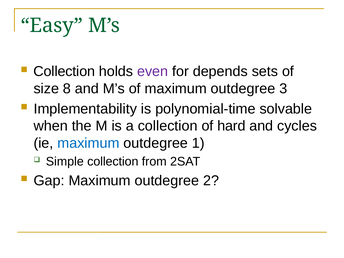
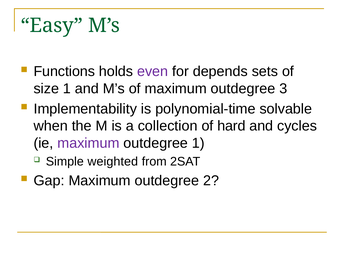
Collection at (64, 72): Collection -> Functions
size 8: 8 -> 1
maximum at (88, 143) colour: blue -> purple
Simple collection: collection -> weighted
